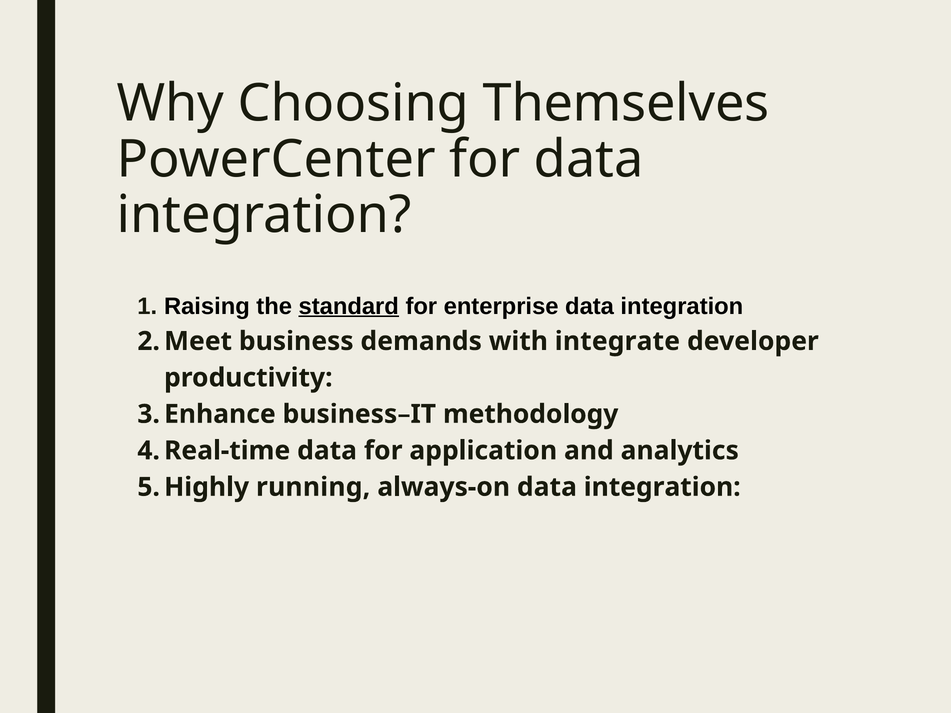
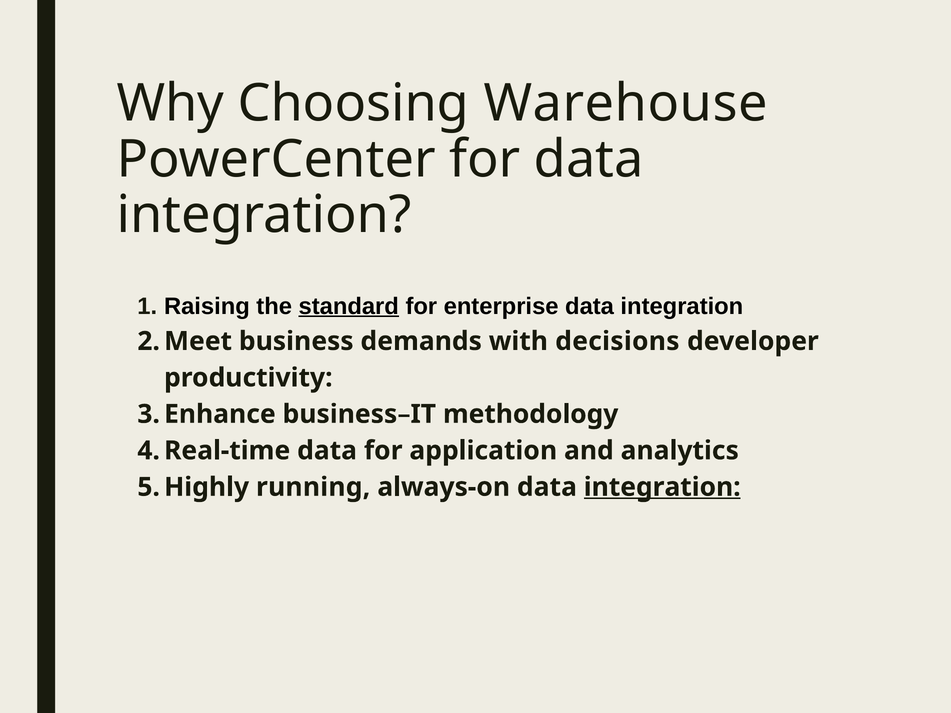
Themselves: Themselves -> Warehouse
integrate: integrate -> decisions
integration at (662, 487) underline: none -> present
